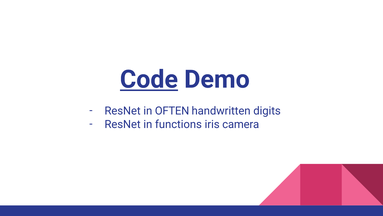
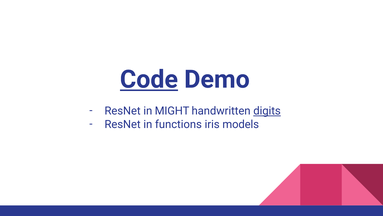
OFTEN: OFTEN -> MIGHT
digits underline: none -> present
camera: camera -> models
